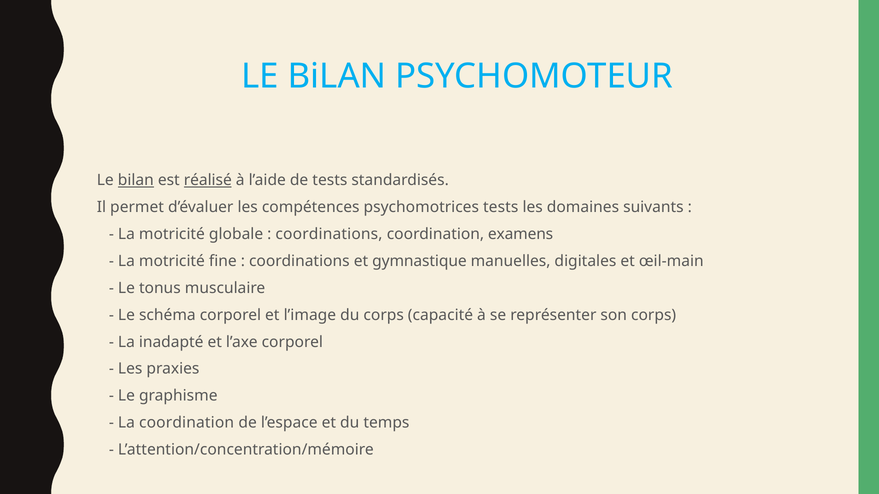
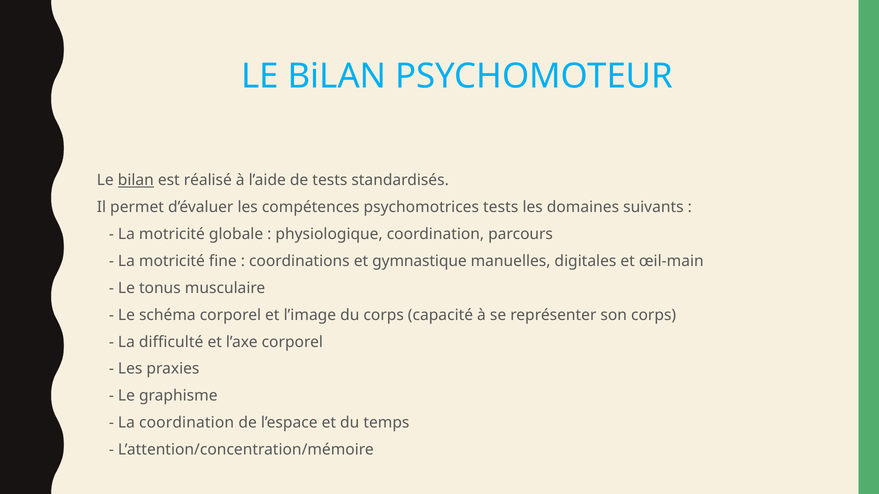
réalisé underline: present -> none
coordinations at (329, 234): coordinations -> physiologique
examens: examens -> parcours
inadapté: inadapté -> difficulté
